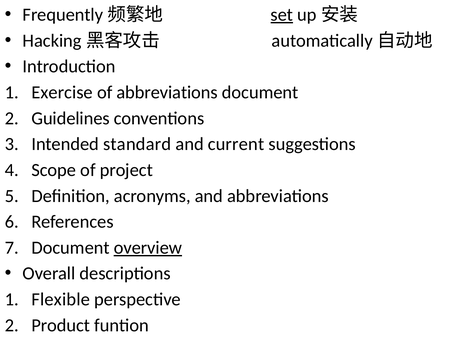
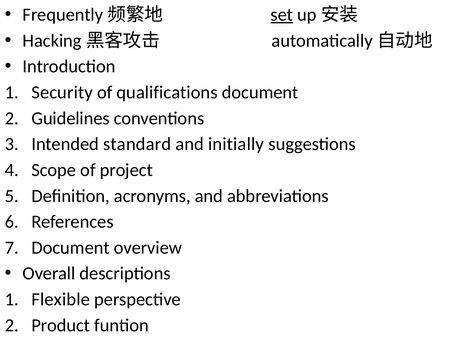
Exercise: Exercise -> Security
of abbreviations: abbreviations -> qualifications
current: current -> initially
overview underline: present -> none
